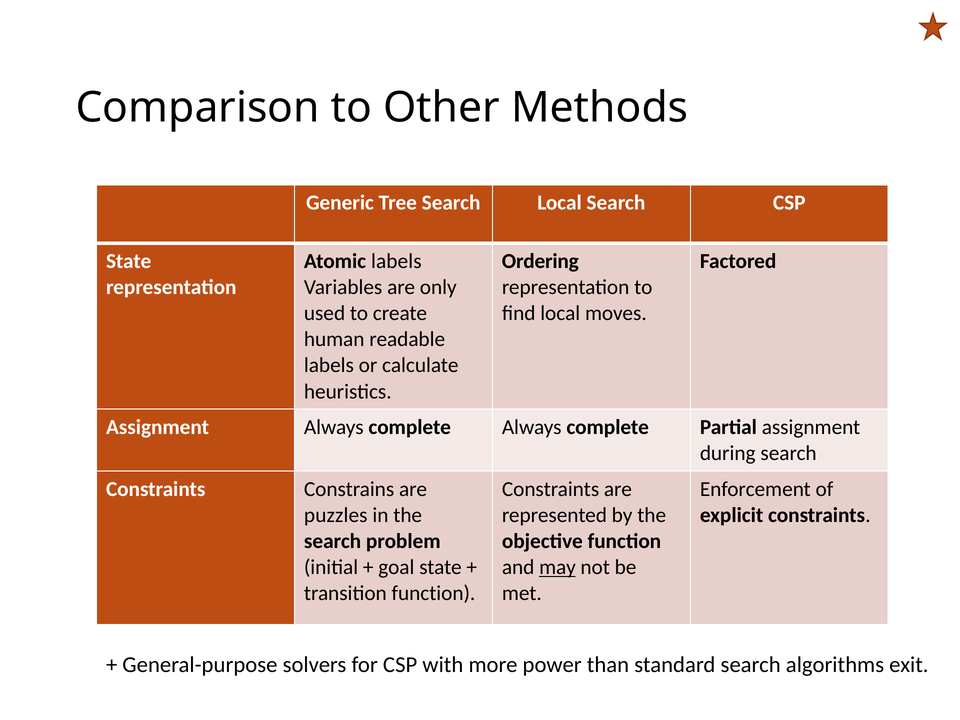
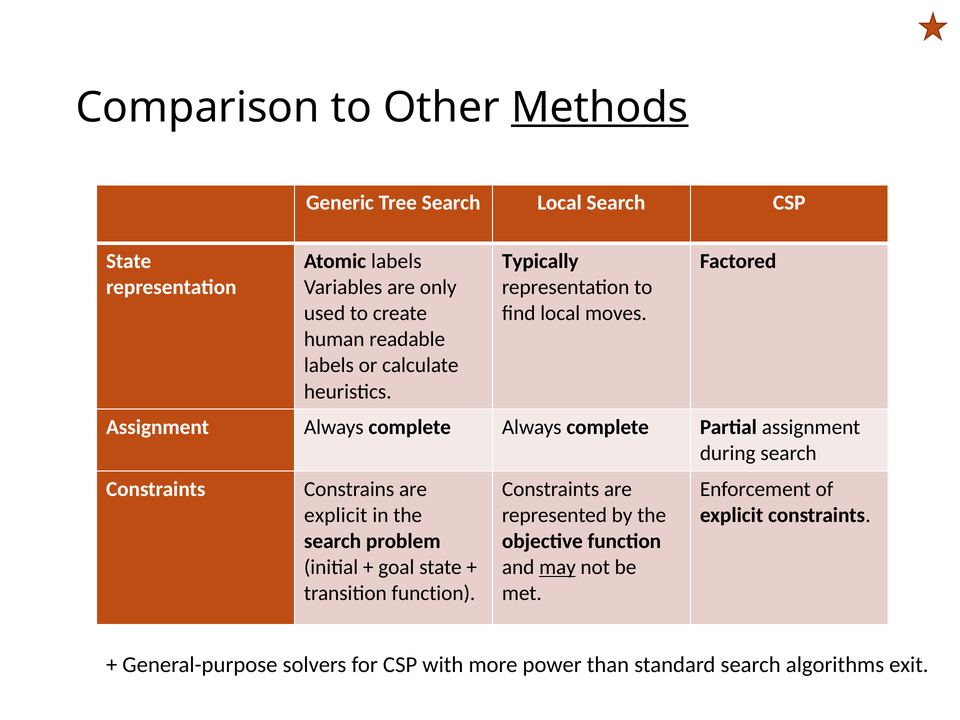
Methods underline: none -> present
Ordering: Ordering -> Typically
puzzles at (336, 515): puzzles -> explicit
